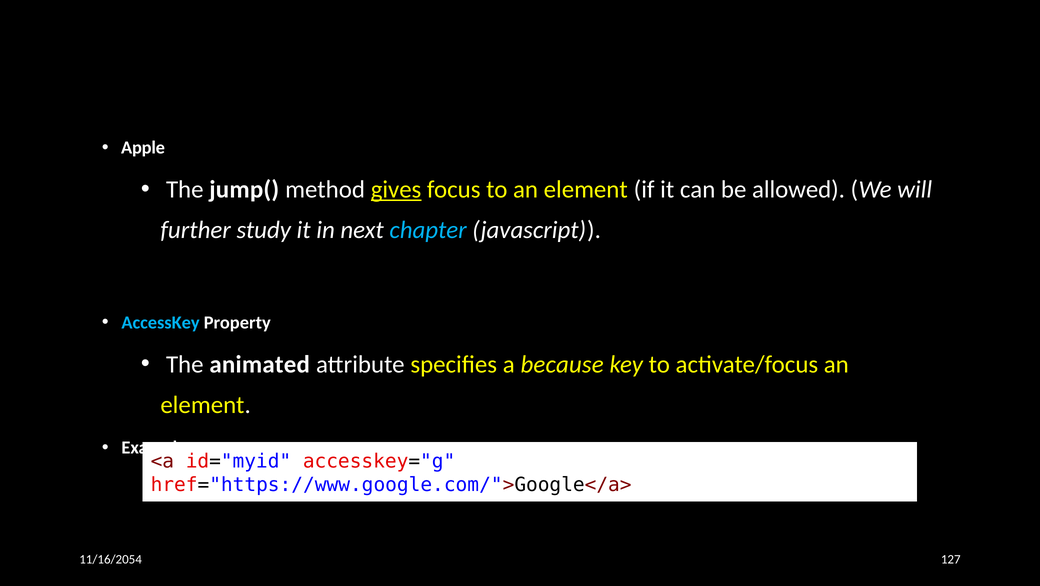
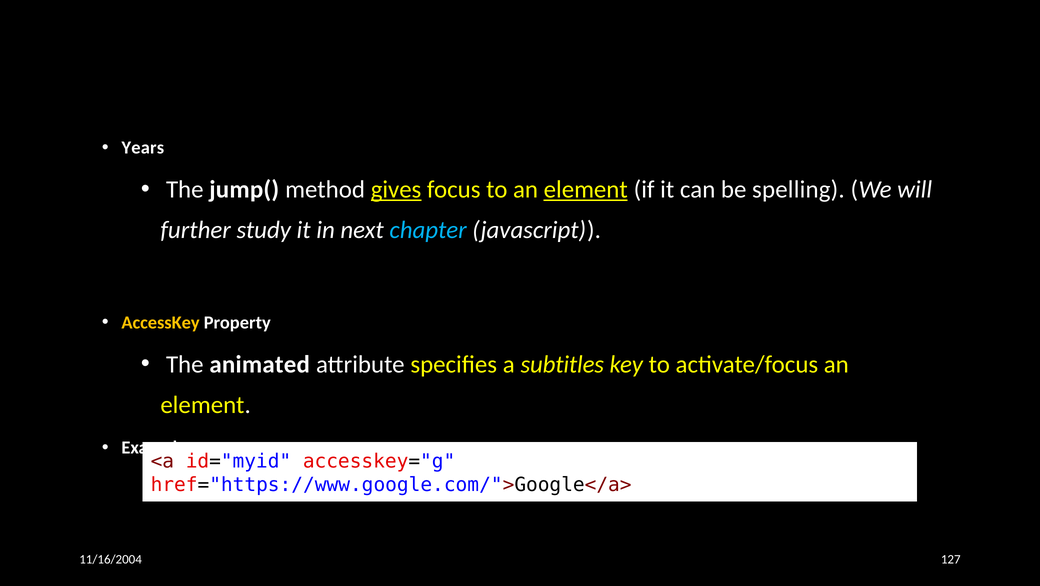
Apple: Apple -> Years
element at (586, 189) underline: none -> present
allowed: allowed -> spelling
AccessKey colour: light blue -> yellow
because: because -> subtitles
11/16/2054: 11/16/2054 -> 11/16/2004
